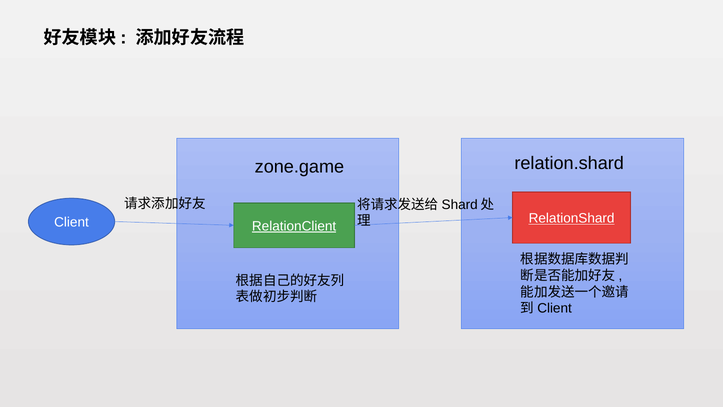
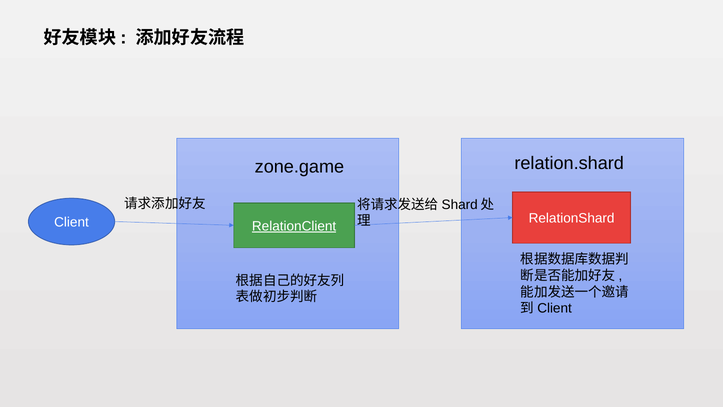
RelationShard underline: present -> none
